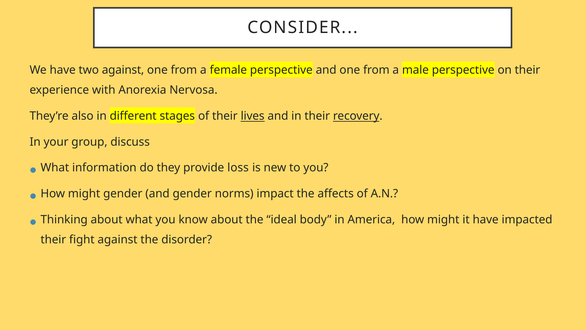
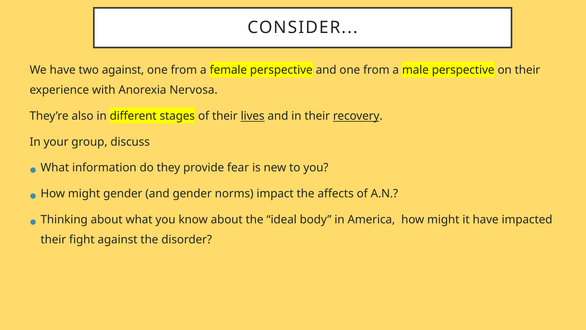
loss: loss -> fear
